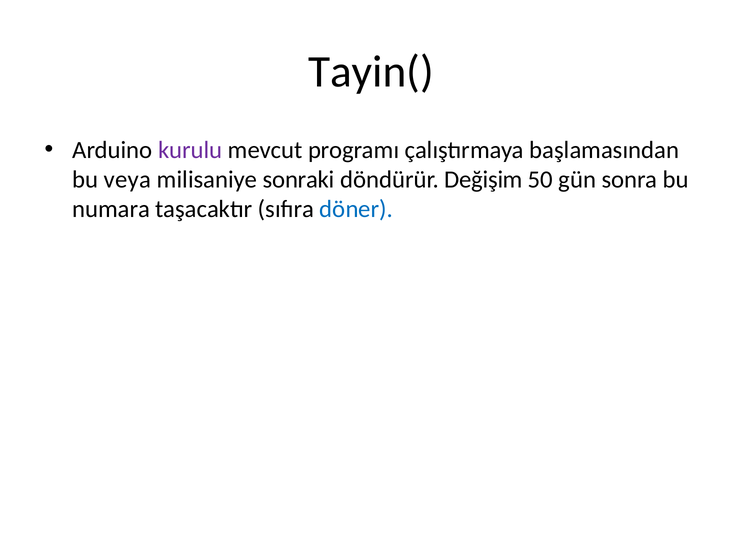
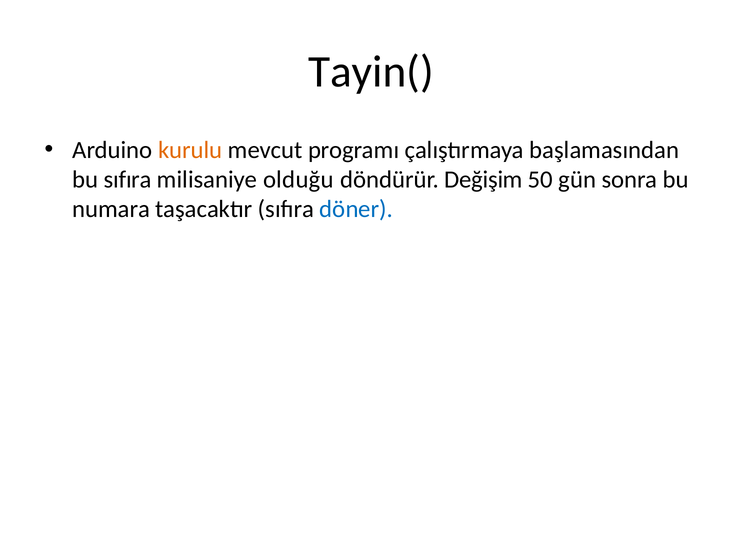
kurulu colour: purple -> orange
bu veya: veya -> sıfıra
sonraki: sonraki -> olduğu
